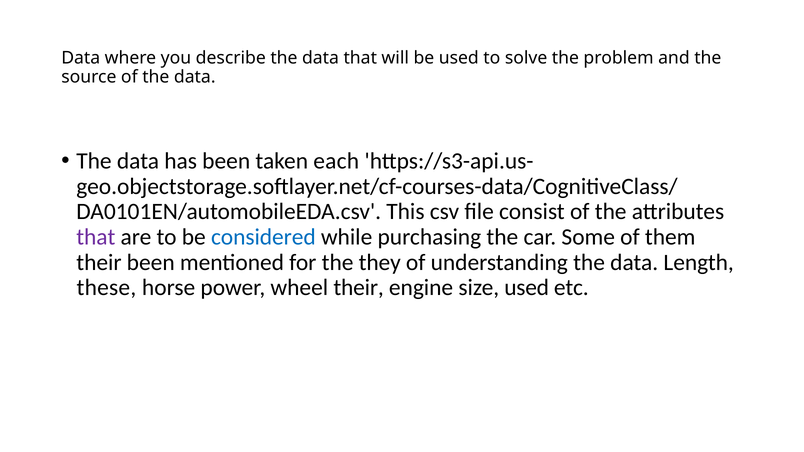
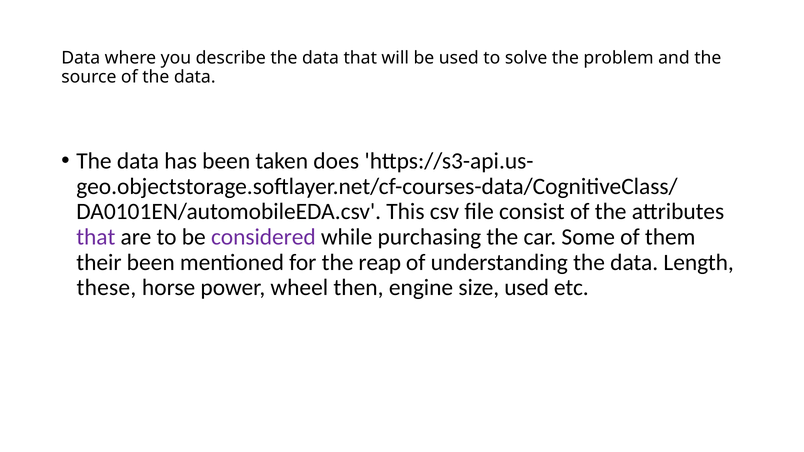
each: each -> does
considered colour: blue -> purple
they: they -> reap
wheel their: their -> then
